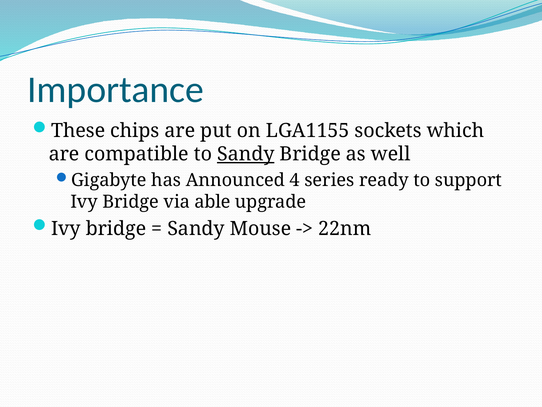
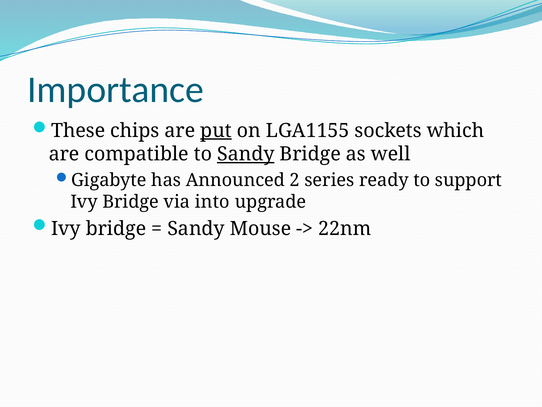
put underline: none -> present
4: 4 -> 2
able: able -> into
